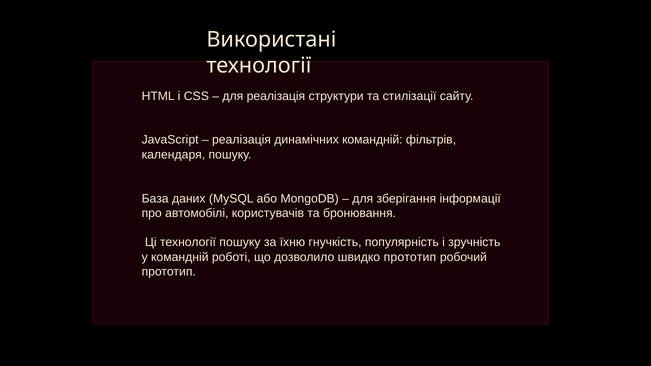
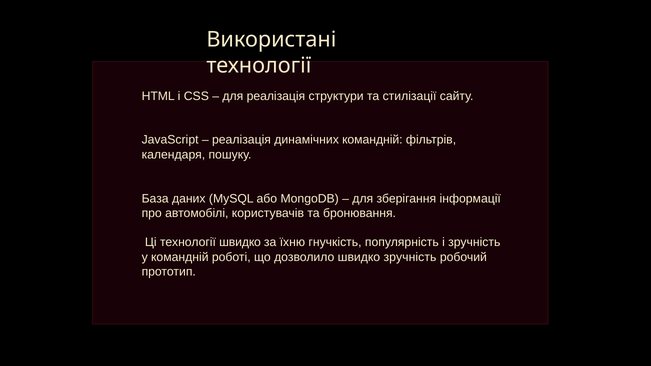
технології пошуку: пошуку -> швидко
швидко прототип: прототип -> зручність
